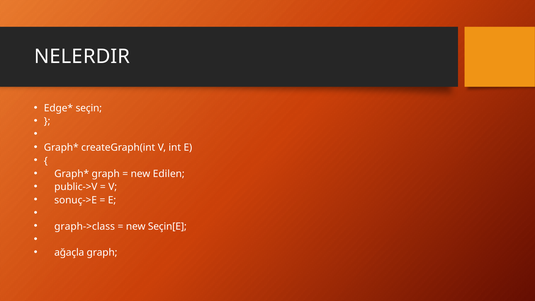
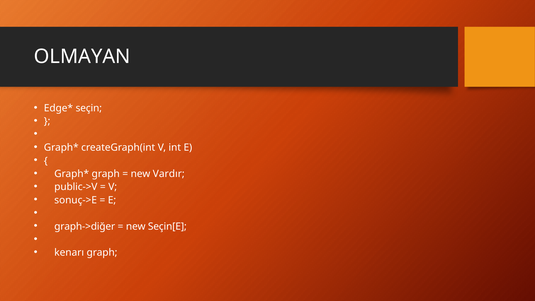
NELERDIR: NELERDIR -> OLMAYAN
Edilen: Edilen -> Vardır
graph->class: graph->class -> graph->diğer
ağaçla: ağaçla -> kenarı
